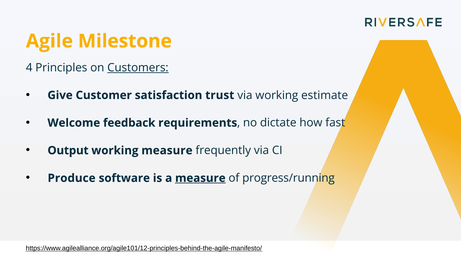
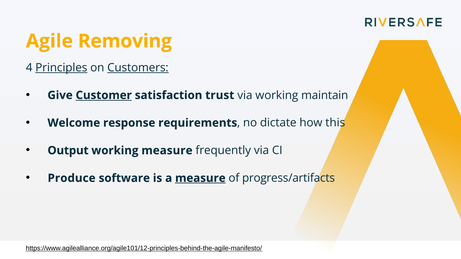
Milestone: Milestone -> Removing
Principles underline: none -> present
Customer underline: none -> present
estimate: estimate -> maintain
feedback: feedback -> response
fast: fast -> this
progress/running: progress/running -> progress/artifacts
